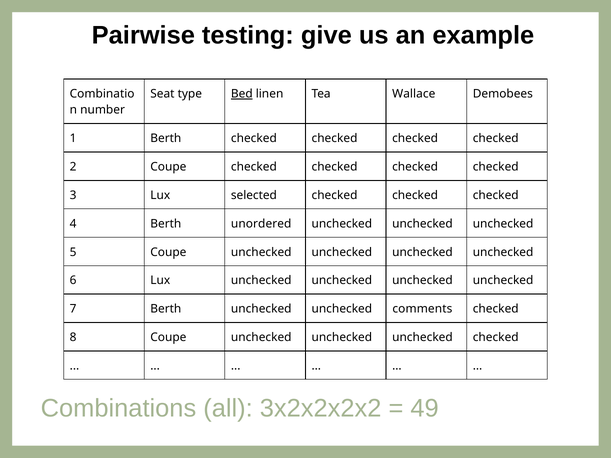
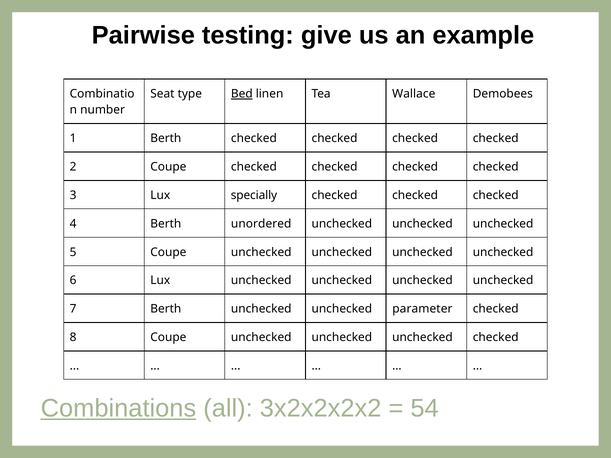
selected: selected -> specially
comments: comments -> parameter
Combinations underline: none -> present
49: 49 -> 54
